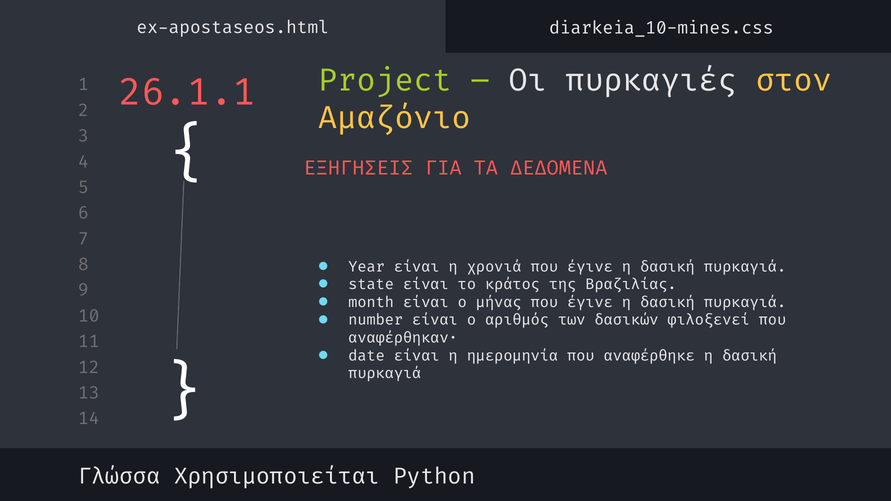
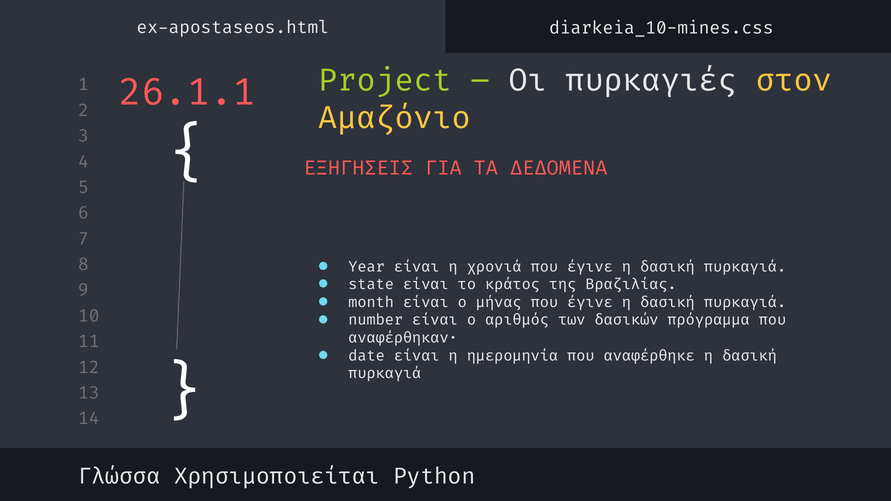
φιλοξενεί: φιλοξενεί -> πρόγραμμα
